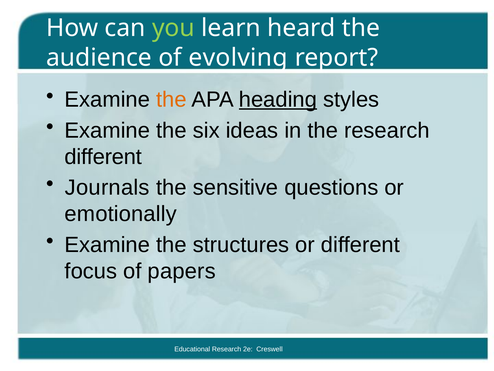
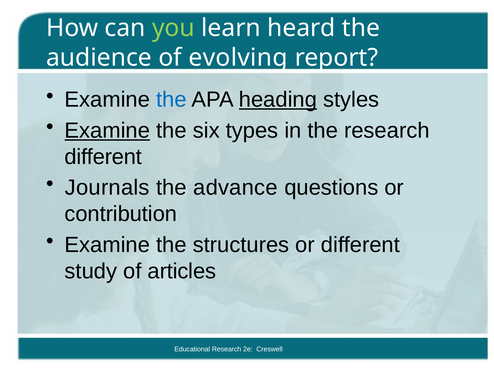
the at (171, 100) colour: orange -> blue
Examine at (107, 130) underline: none -> present
ideas: ideas -> types
sensitive: sensitive -> advance
emotionally: emotionally -> contribution
focus: focus -> study
papers: papers -> articles
